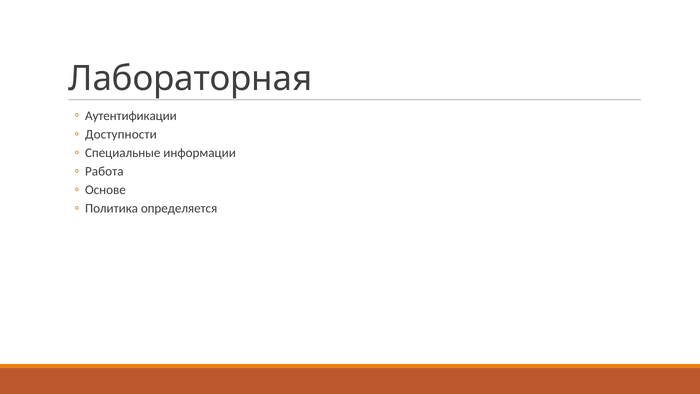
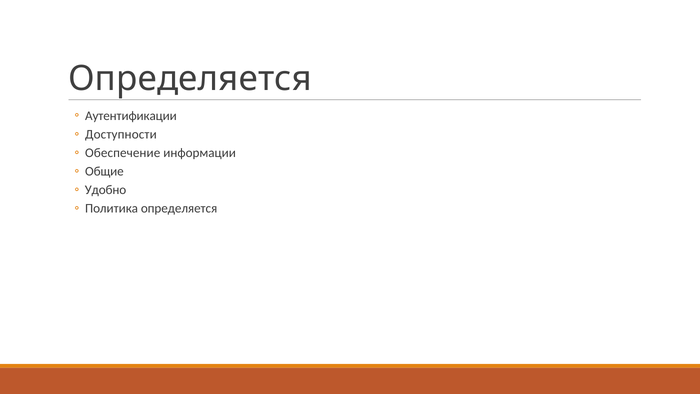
Лабораторная at (190, 78): Лабораторная -> Определяется
Специальные: Специальные -> Обеспечение
Работа: Работа -> Общие
Основе: Основе -> Удобно
